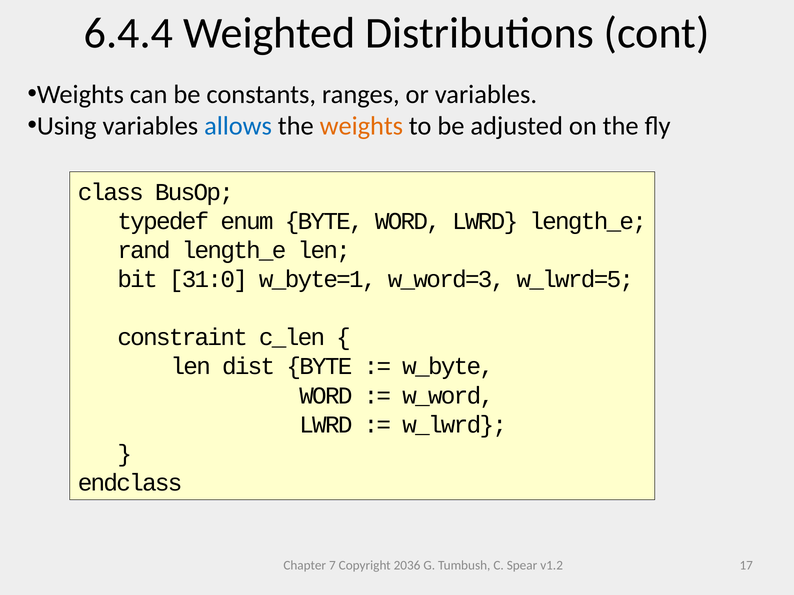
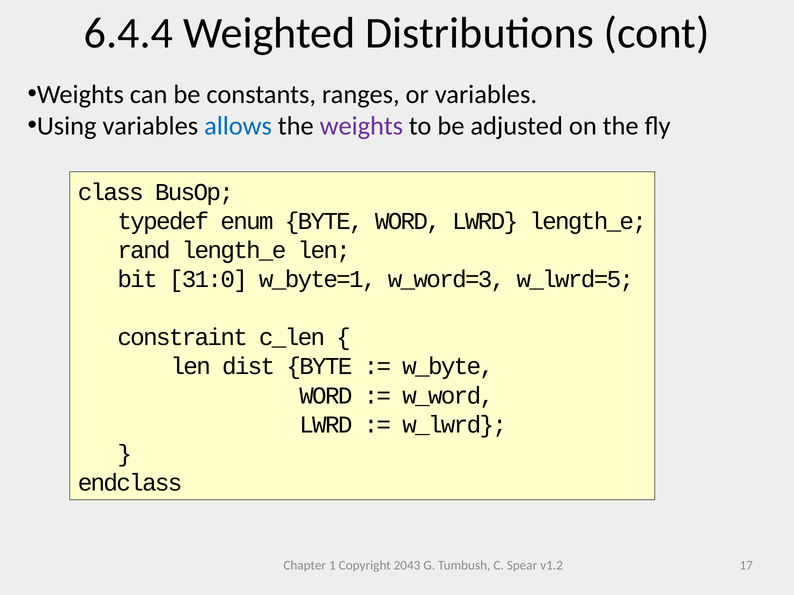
weights at (361, 126) colour: orange -> purple
7: 7 -> 1
2036: 2036 -> 2043
